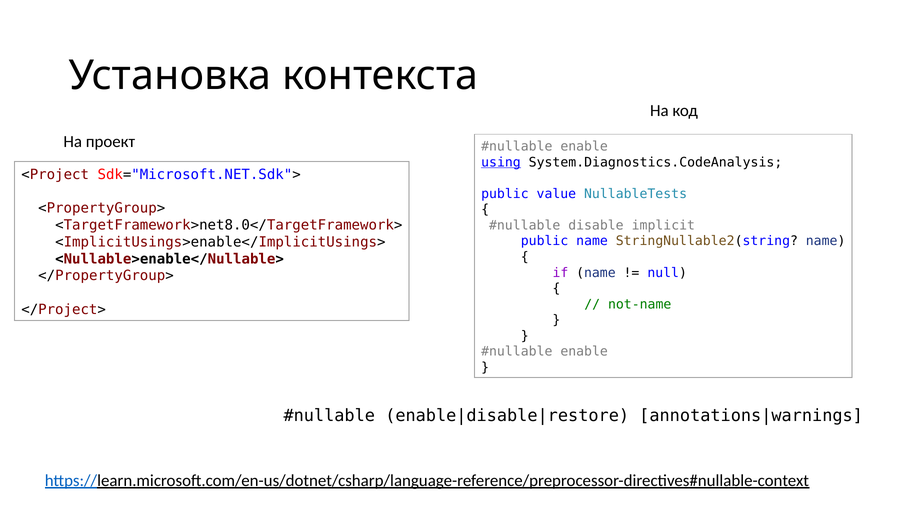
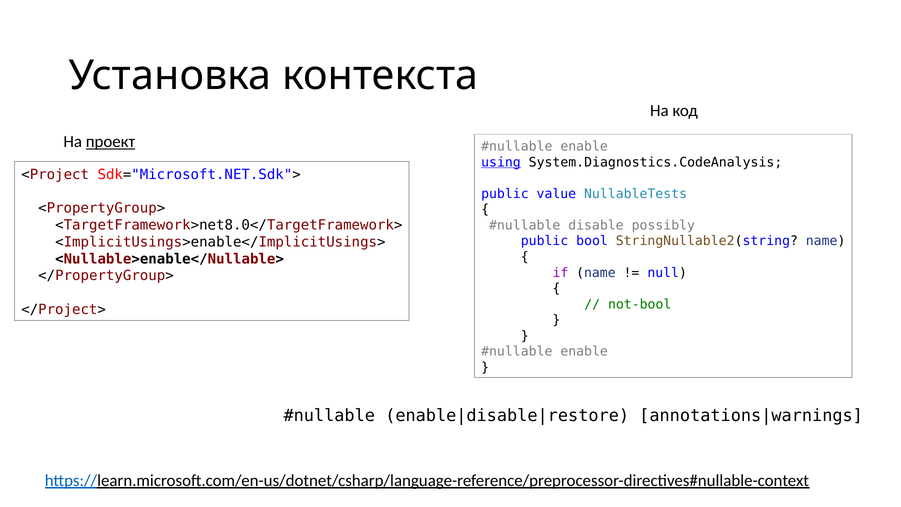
проект underline: none -> present
implicit: implicit -> possibly
public name: name -> bool
not-name: not-name -> not-bool
